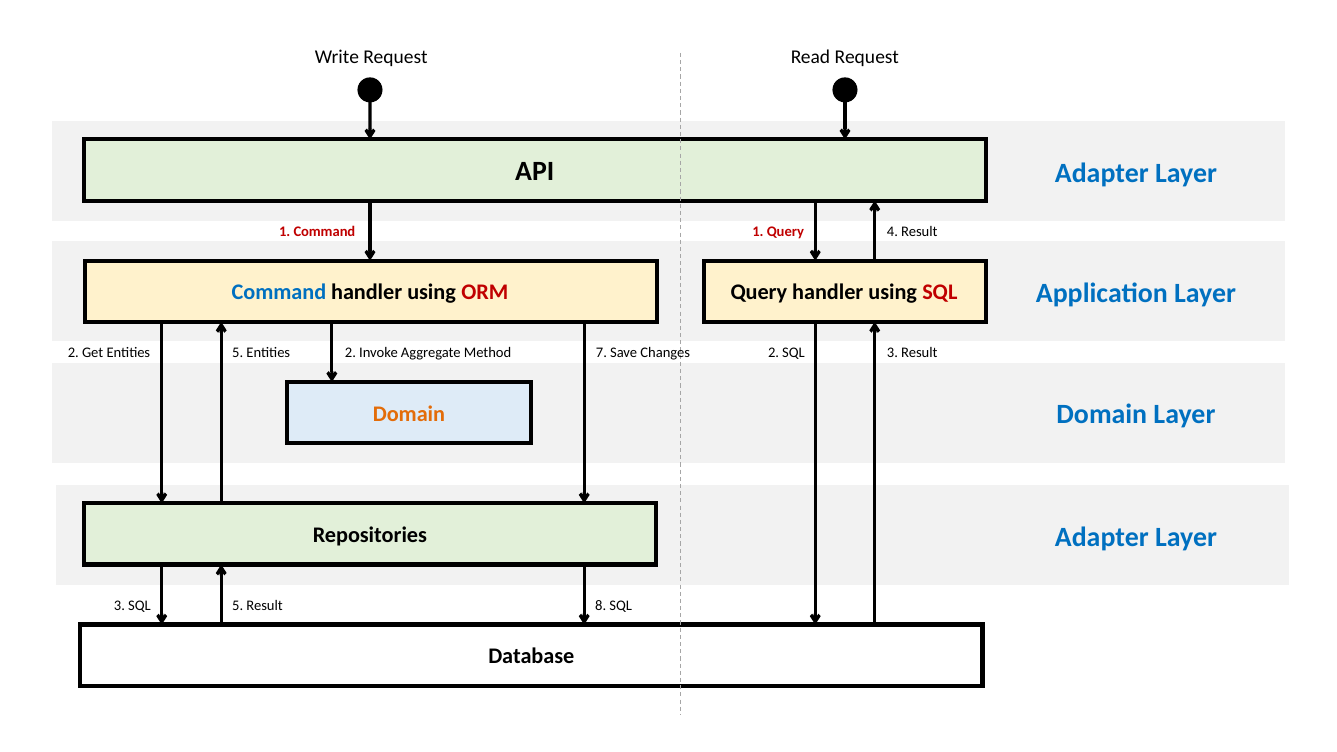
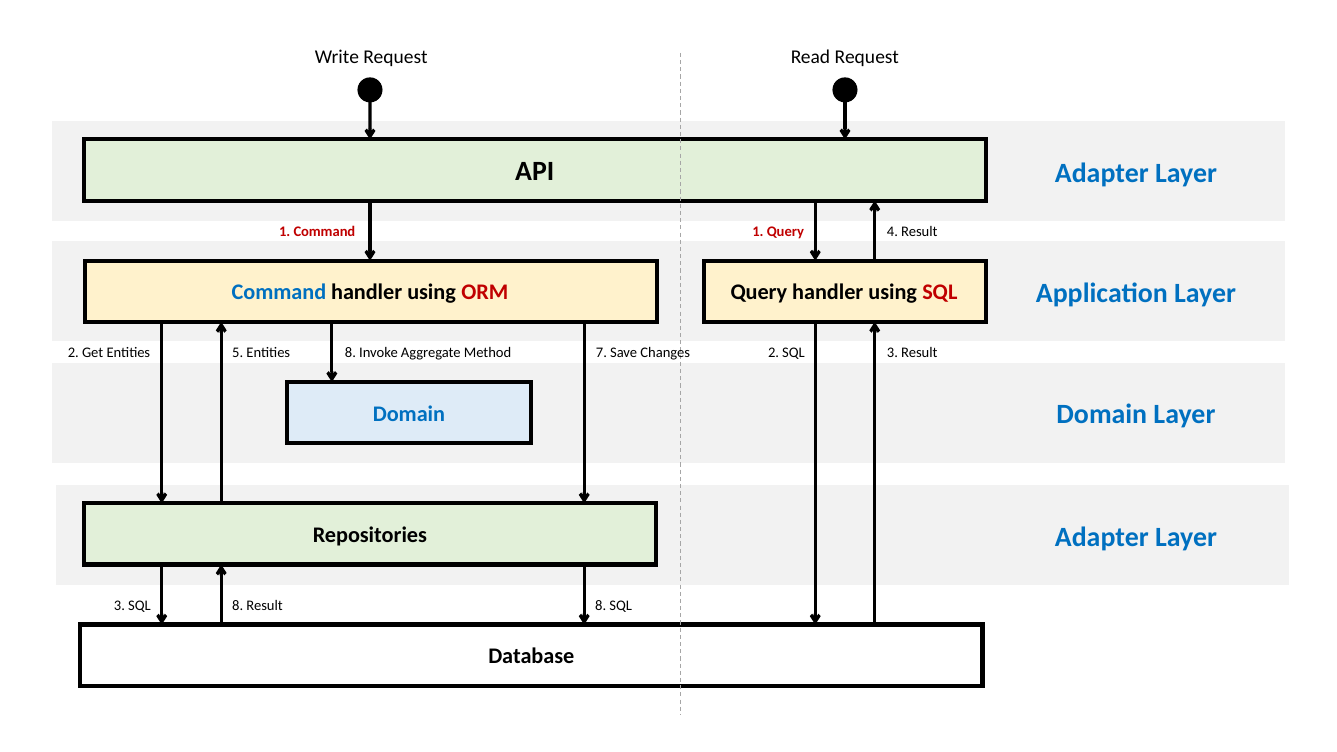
Entities 2: 2 -> 8
Domain at (409, 414) colour: orange -> blue
SQL 5: 5 -> 8
